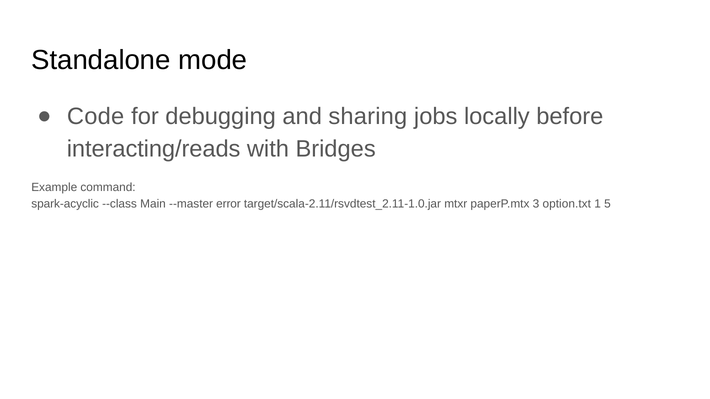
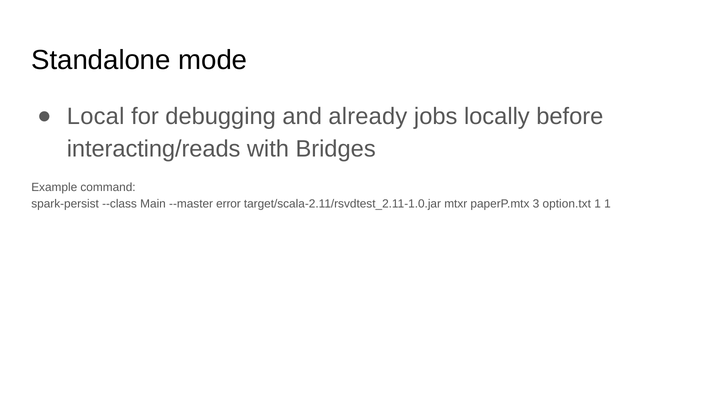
Code: Code -> Local
sharing: sharing -> already
spark-acyclic: spark-acyclic -> spark-persist
1 5: 5 -> 1
